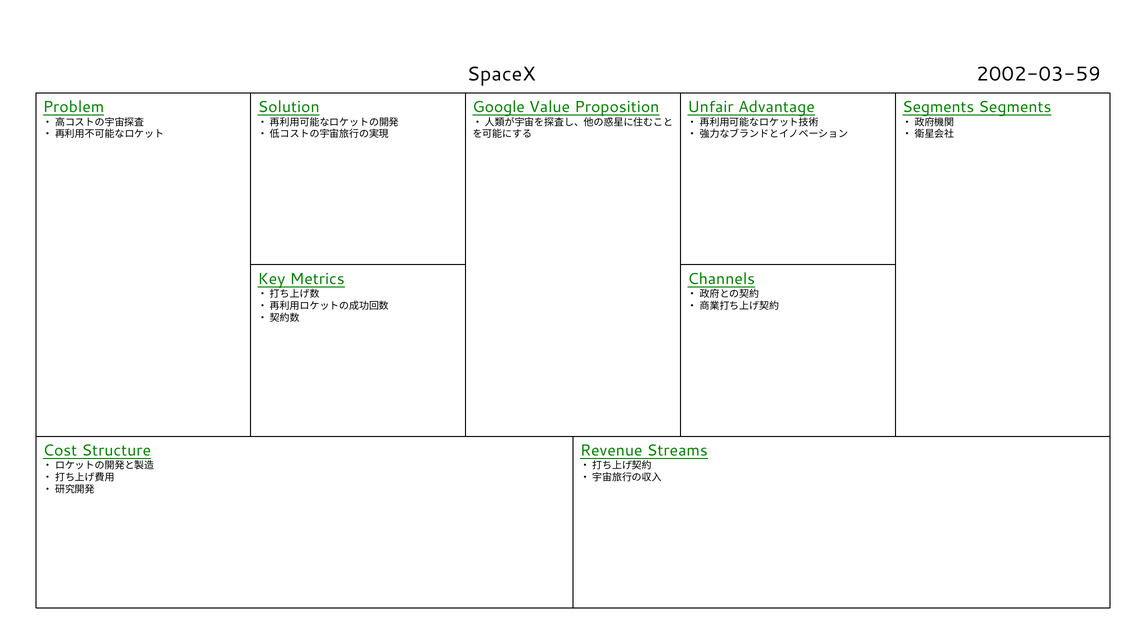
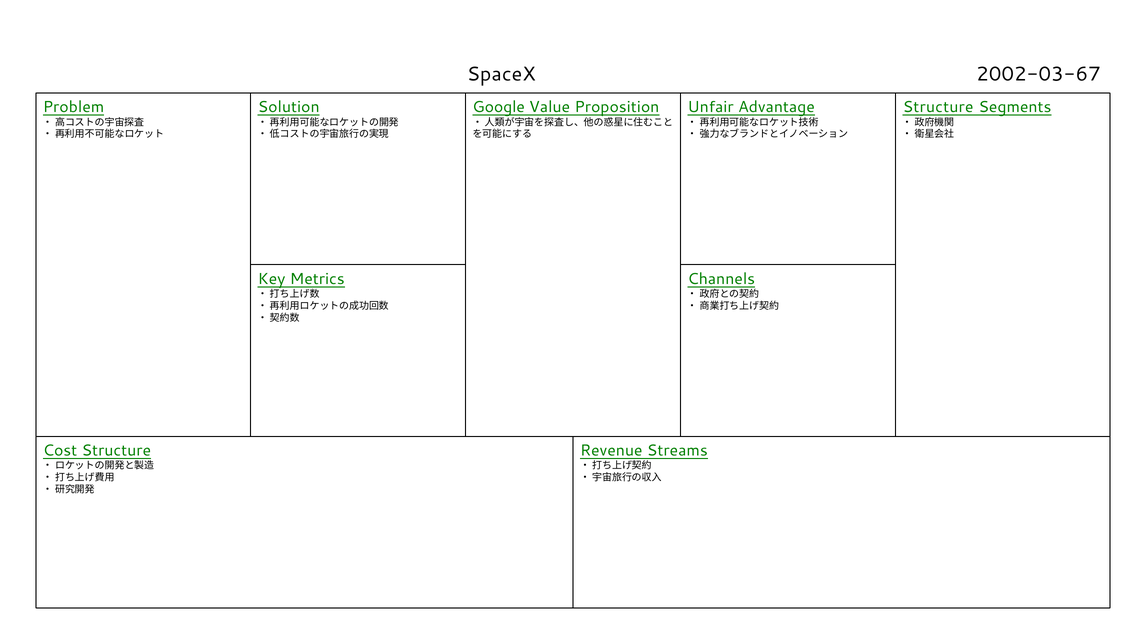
2002-03-59: 2002-03-59 -> 2002-03-67
Segments at (938, 107): Segments -> Structure
